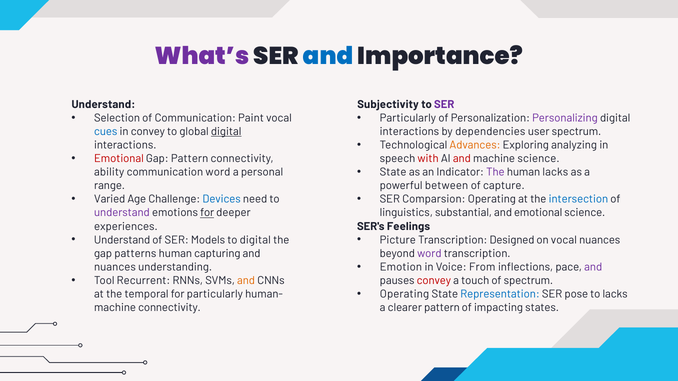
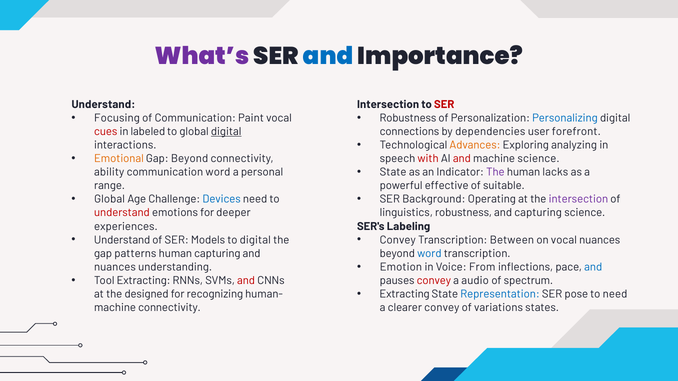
Subjectivity at (388, 105): Subjectivity -> Intersection
SER at (444, 105) colour: purple -> red
Selection: Selection -> Focusing
Particularly at (408, 118): Particularly -> Robustness
Personalizing colour: purple -> blue
cues colour: blue -> red
in convey: convey -> labeled
interactions at (409, 132): interactions -> connections
user spectrum: spectrum -> forefront
Emotional at (119, 159) colour: red -> orange
Gap Pattern: Pattern -> Beyond
between: between -> effective
capture: capture -> suitable
Varied at (110, 199): Varied -> Global
Comparsion: Comparsion -> Background
intersection at (578, 199) colour: blue -> purple
understand at (122, 213) colour: purple -> red
for at (207, 213) underline: present -> none
linguistics substantial: substantial -> robustness
and emotional: emotional -> capturing
Feelings: Feelings -> Labeling
Picture at (398, 240): Picture -> Convey
Designed: Designed -> Between
word at (429, 254) colour: purple -> blue
and at (593, 267) colour: purple -> blue
Tool Recurrent: Recurrent -> Extracting
and at (246, 281) colour: orange -> red
touch: touch -> audio
Operating at (404, 294): Operating -> Extracting
to lacks: lacks -> need
temporal: temporal -> designed
for particularly: particularly -> recognizing
clearer pattern: pattern -> convey
impacting: impacting -> variations
